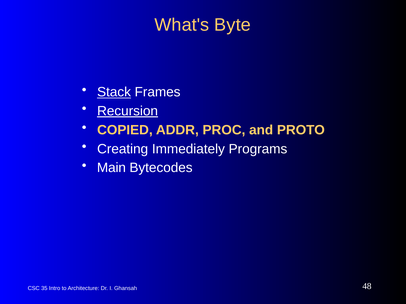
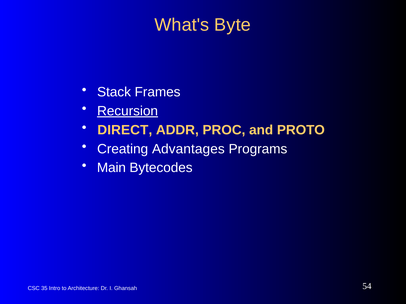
Stack underline: present -> none
COPIED: COPIED -> DIRECT
Immediately: Immediately -> Advantages
48: 48 -> 54
